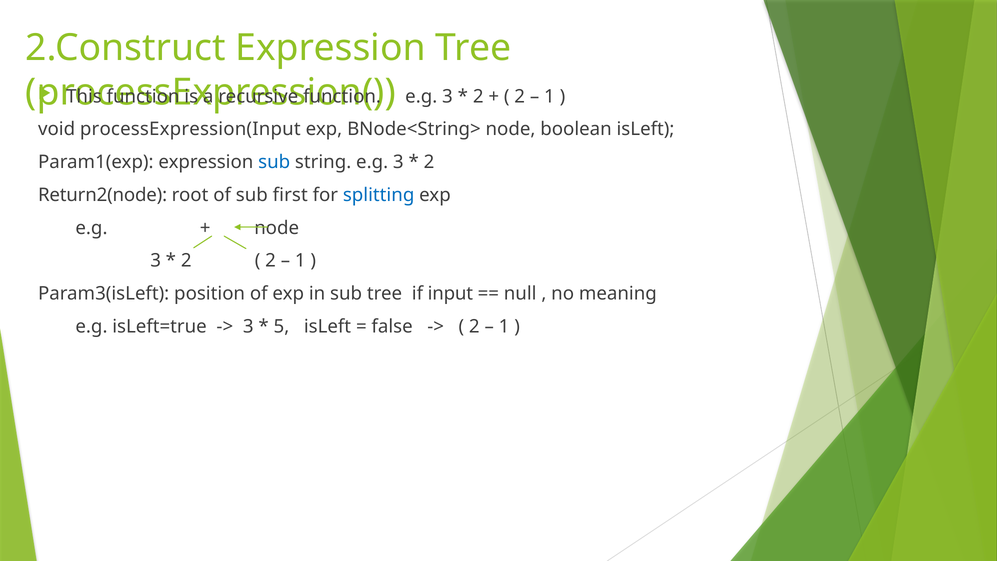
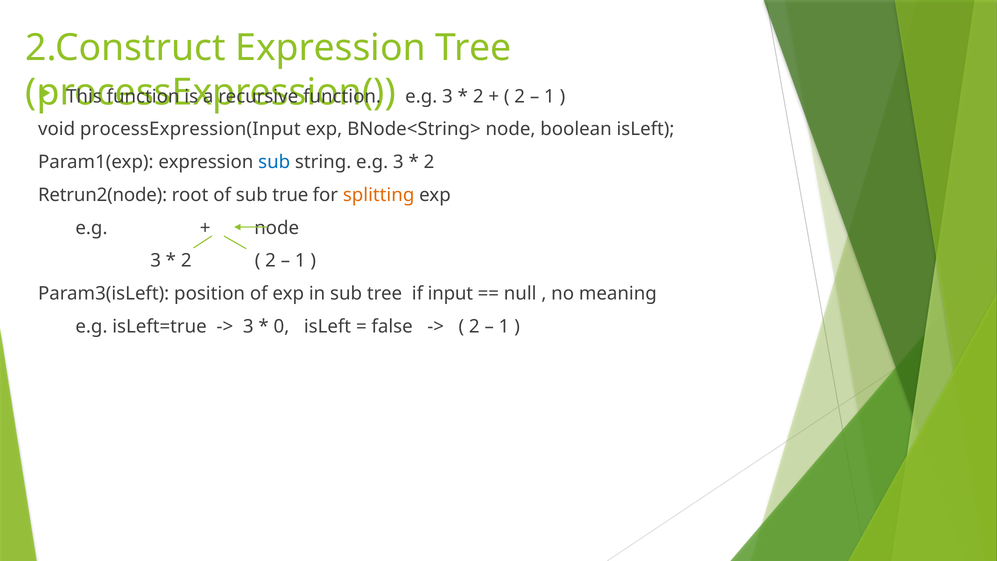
Return2(node: Return2(node -> Retrun2(node
first: first -> true
splitting colour: blue -> orange
5: 5 -> 0
